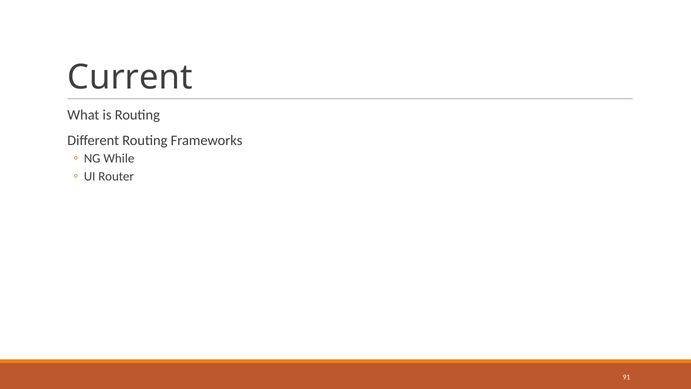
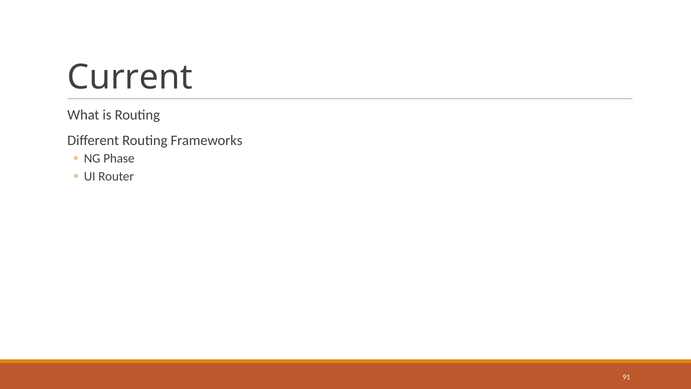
While: While -> Phase
